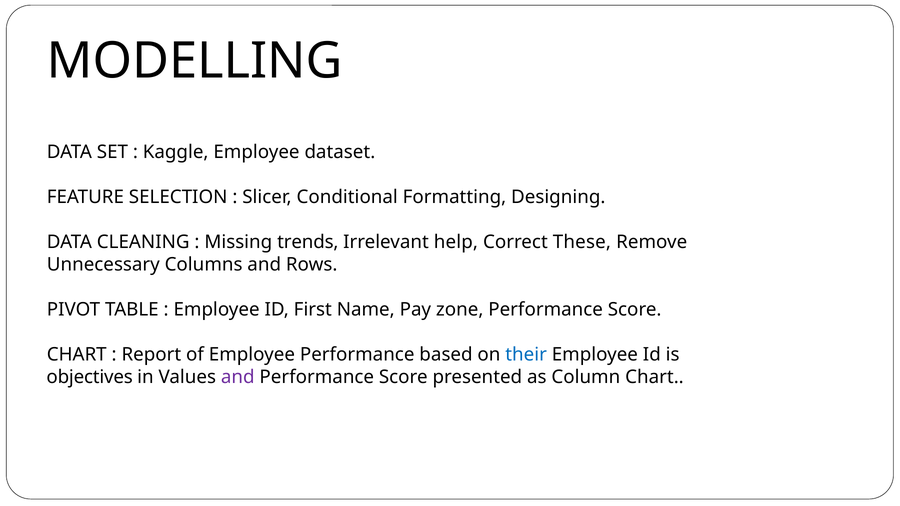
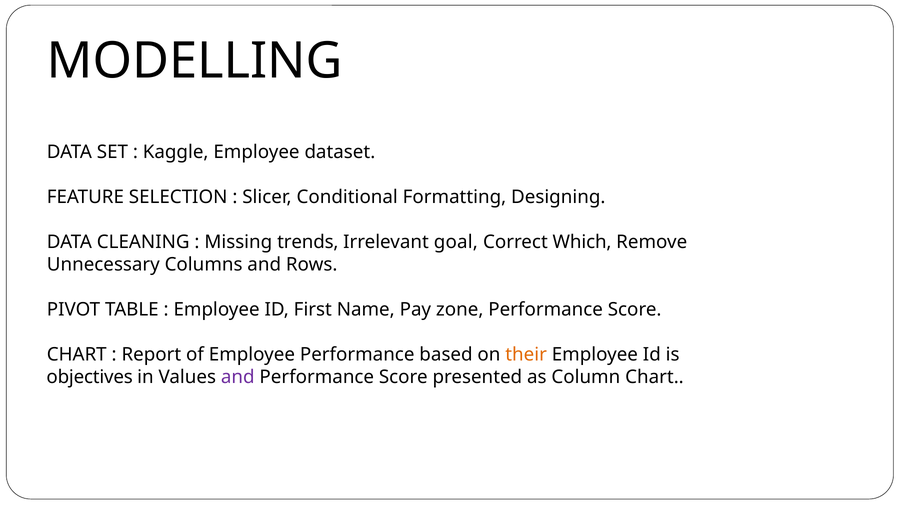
help: help -> goal
These: These -> Which
their colour: blue -> orange
